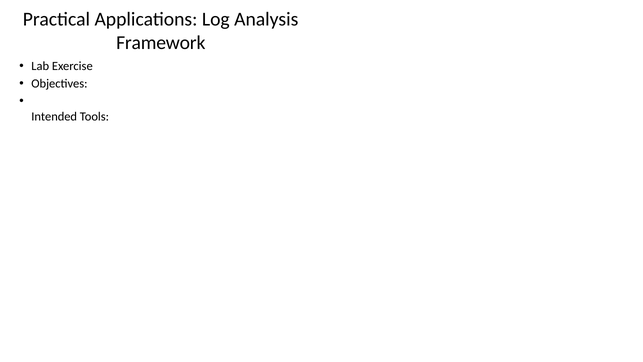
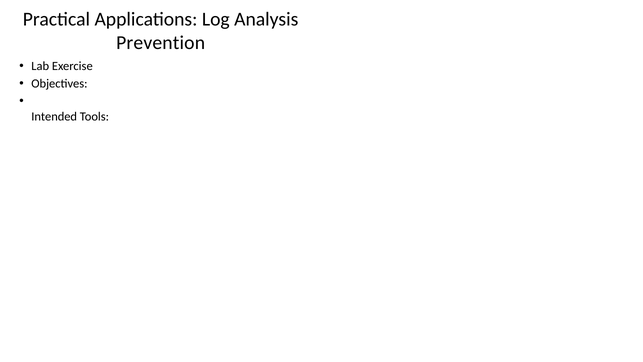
Framework: Framework -> Prevention
